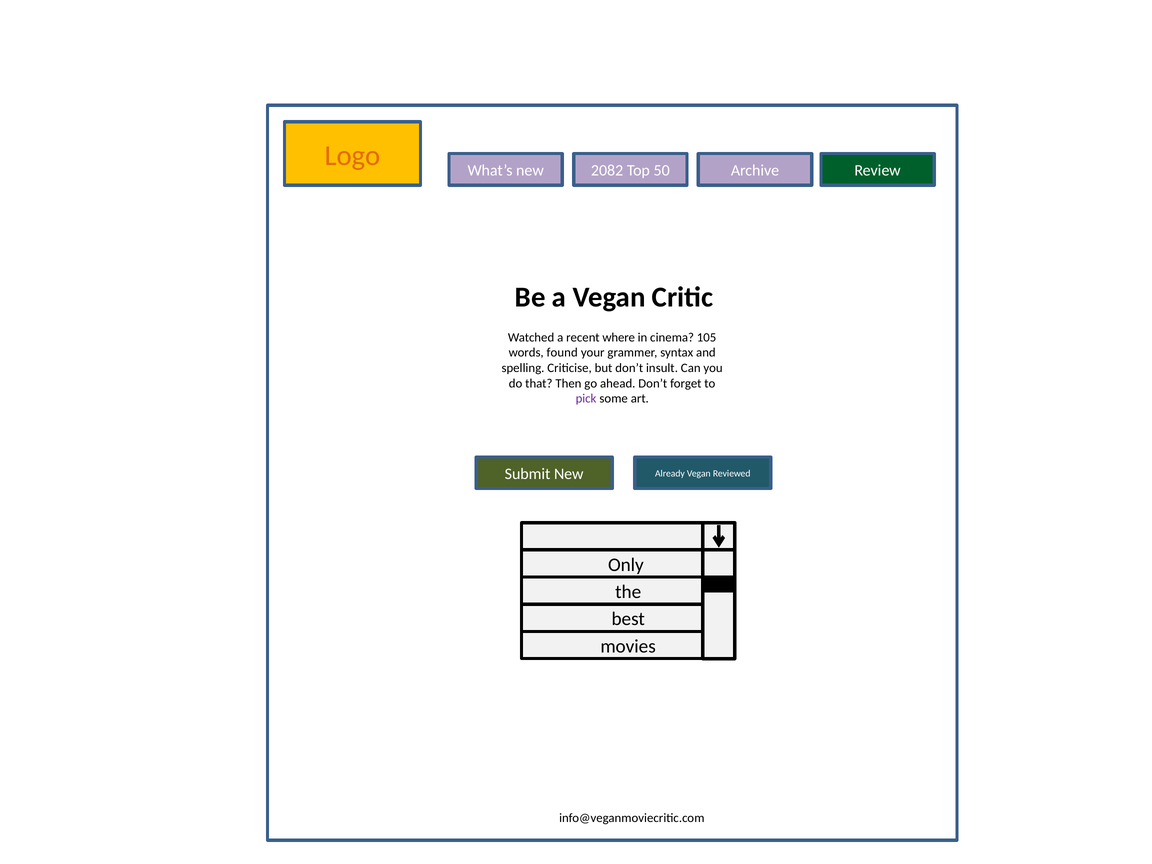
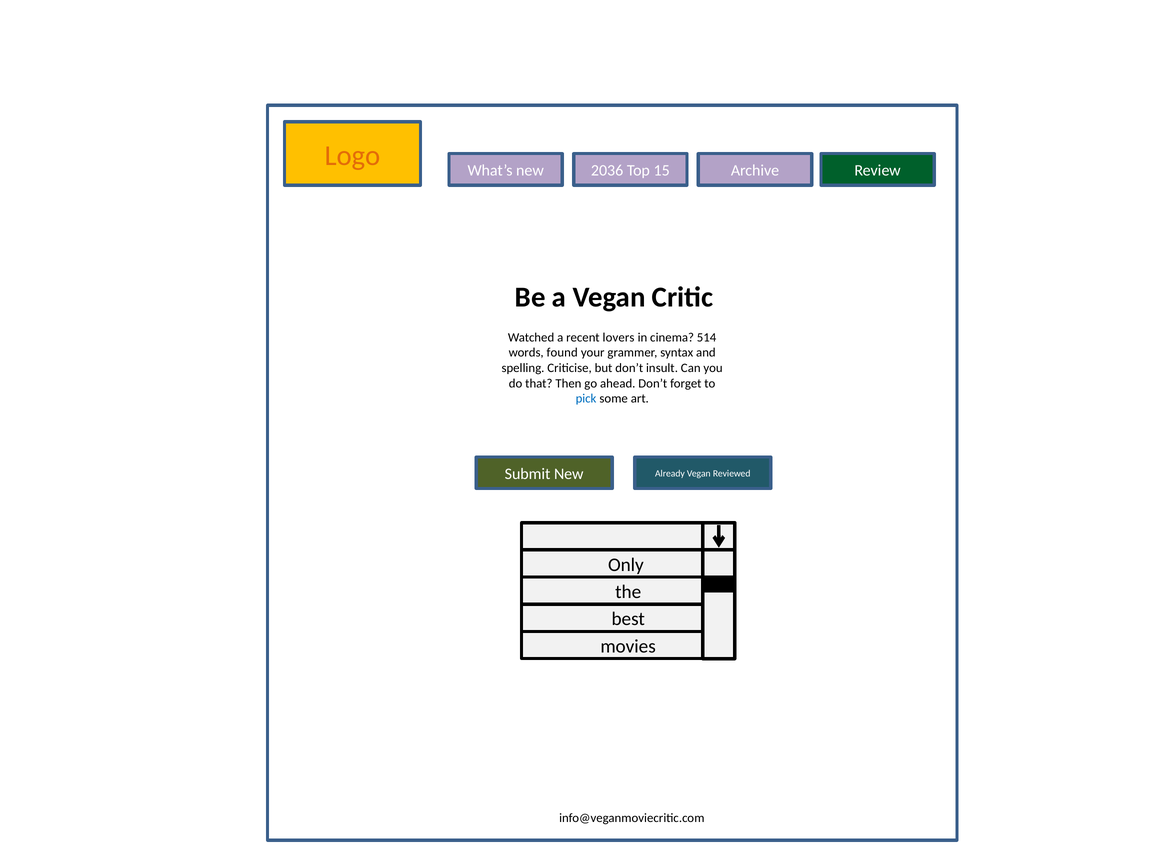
2082: 2082 -> 2036
50: 50 -> 15
where: where -> lovers
105: 105 -> 514
pick colour: purple -> blue
